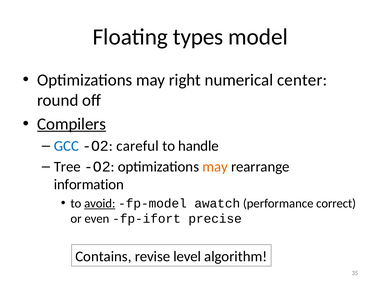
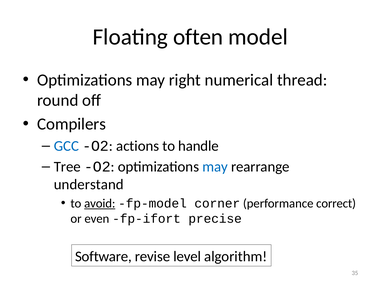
types: types -> often
center: center -> thread
Compilers underline: present -> none
careful: careful -> actions
may at (215, 167) colour: orange -> blue
information: information -> understand
awatch: awatch -> corner
Contains: Contains -> Software
